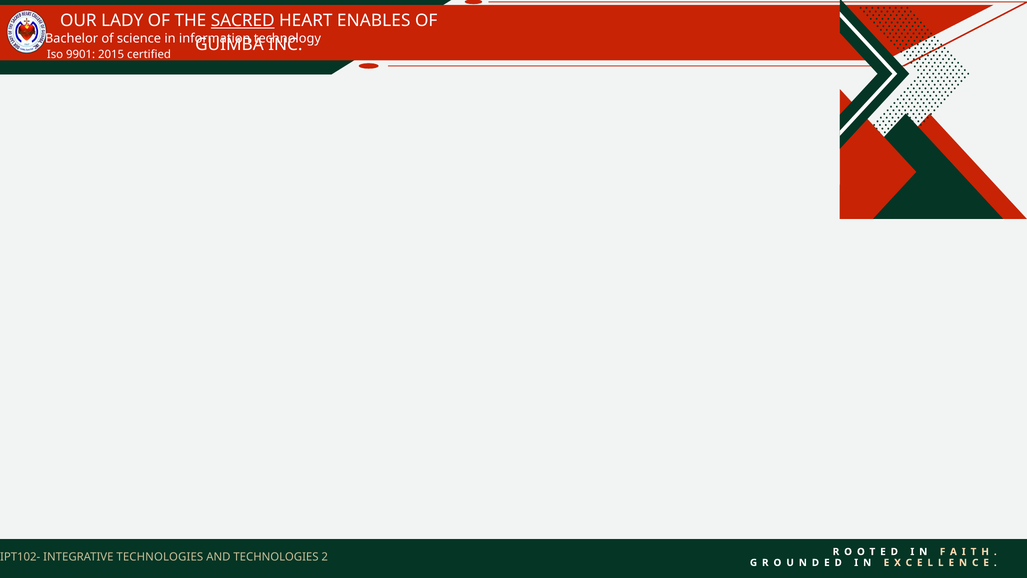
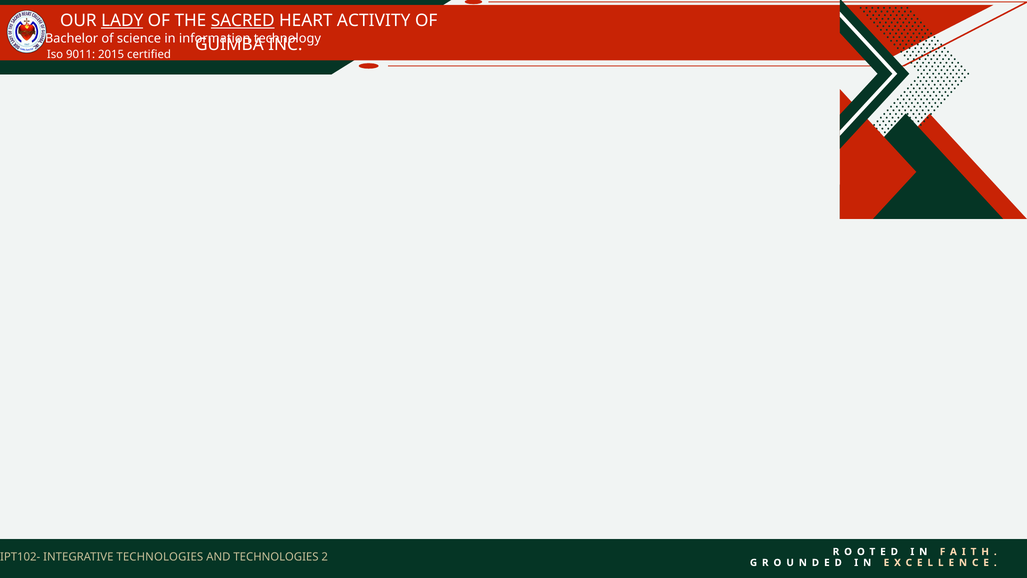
LADY underline: none -> present
ENABLES: ENABLES -> ACTIVITY
9901: 9901 -> 9011
